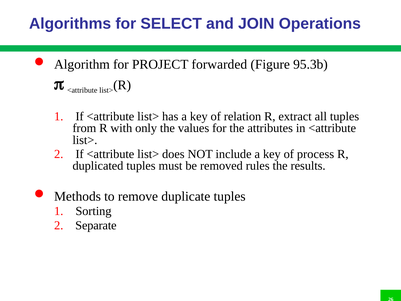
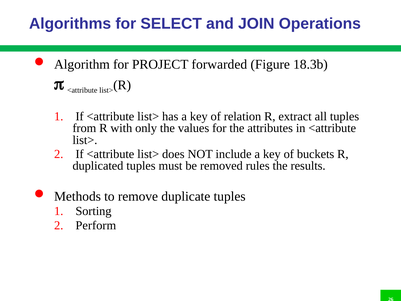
95.3b: 95.3b -> 18.3b
process: process -> buckets
Separate: Separate -> Perform
